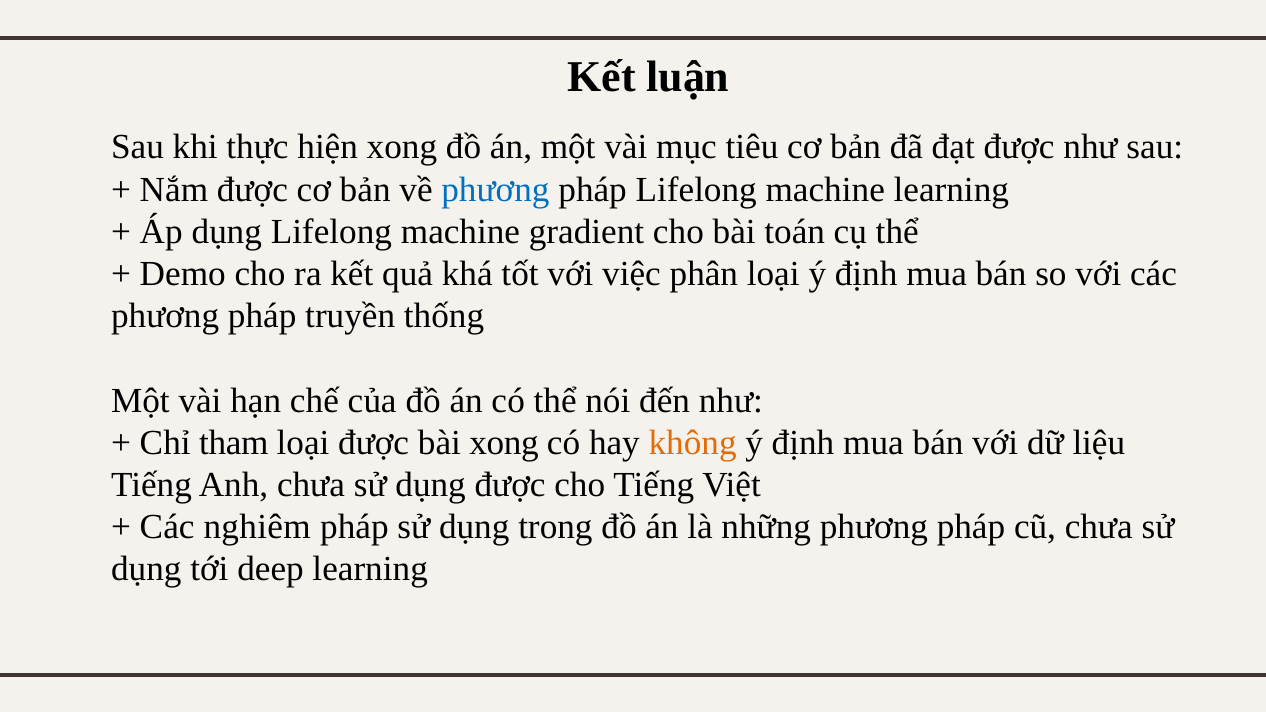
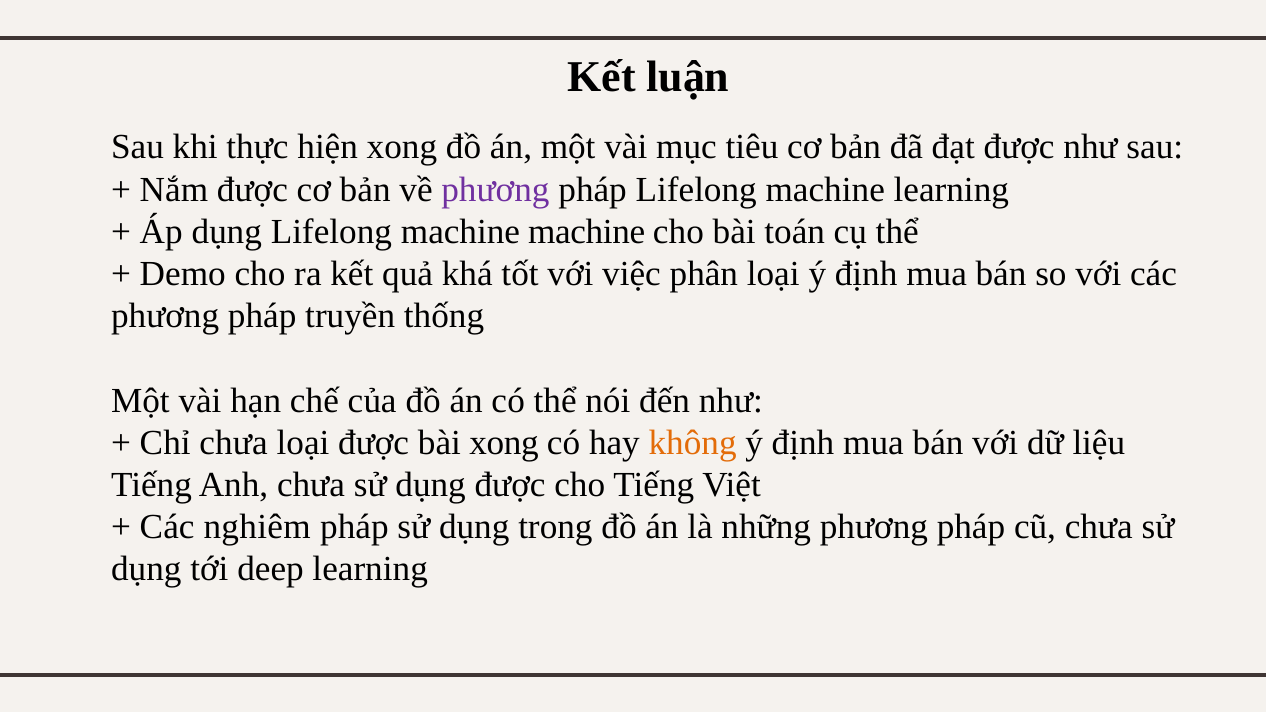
phương at (495, 190) colour: blue -> purple
machine gradient: gradient -> machine
Chỉ tham: tham -> chưa
